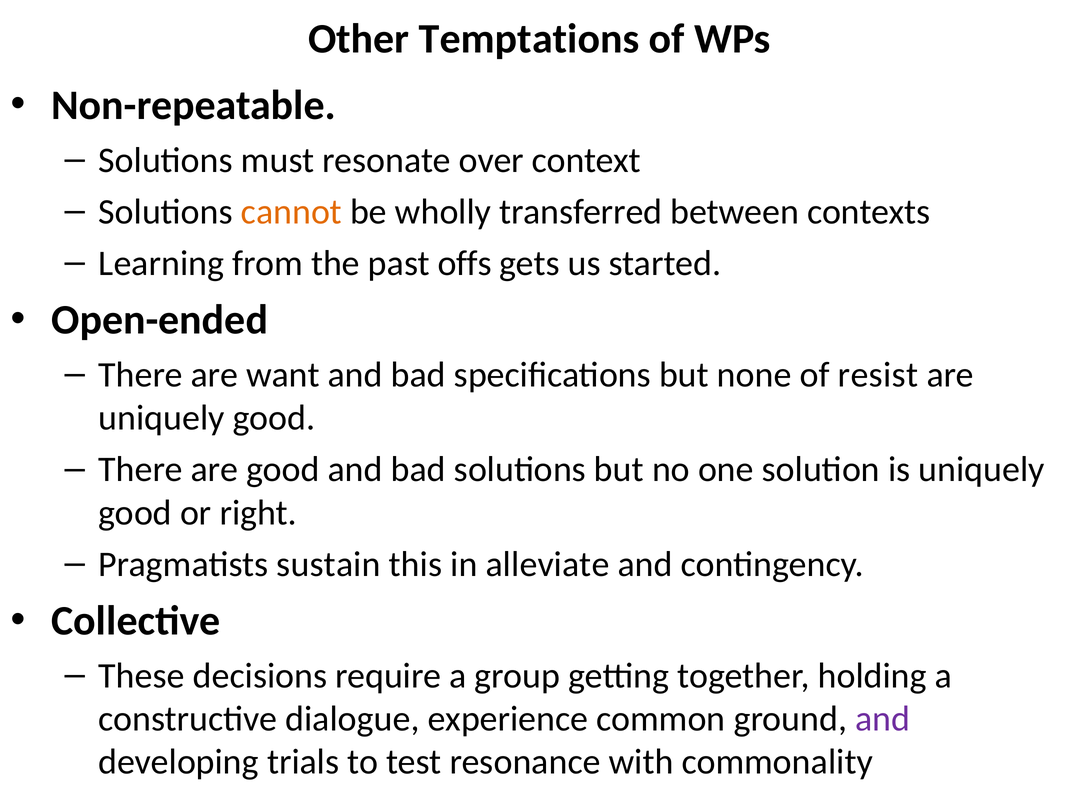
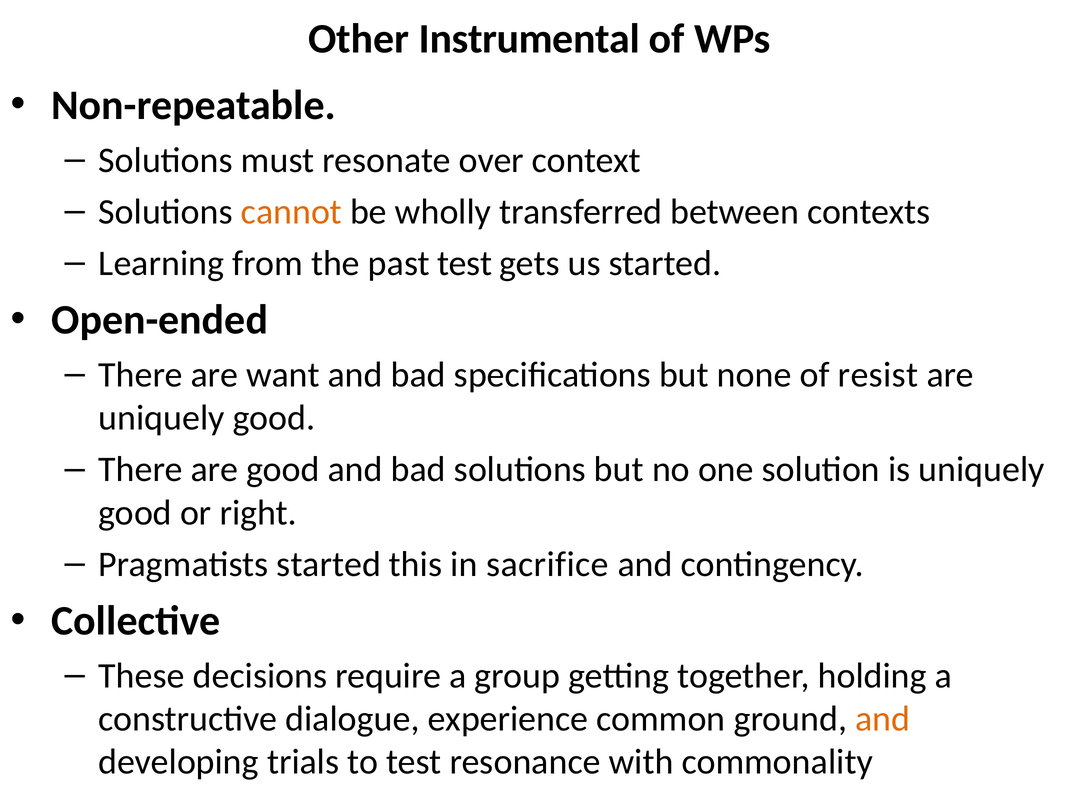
Temptations: Temptations -> Instrumental
past offs: offs -> test
Pragmatists sustain: sustain -> started
alleviate: alleviate -> sacrifice
and at (883, 719) colour: purple -> orange
